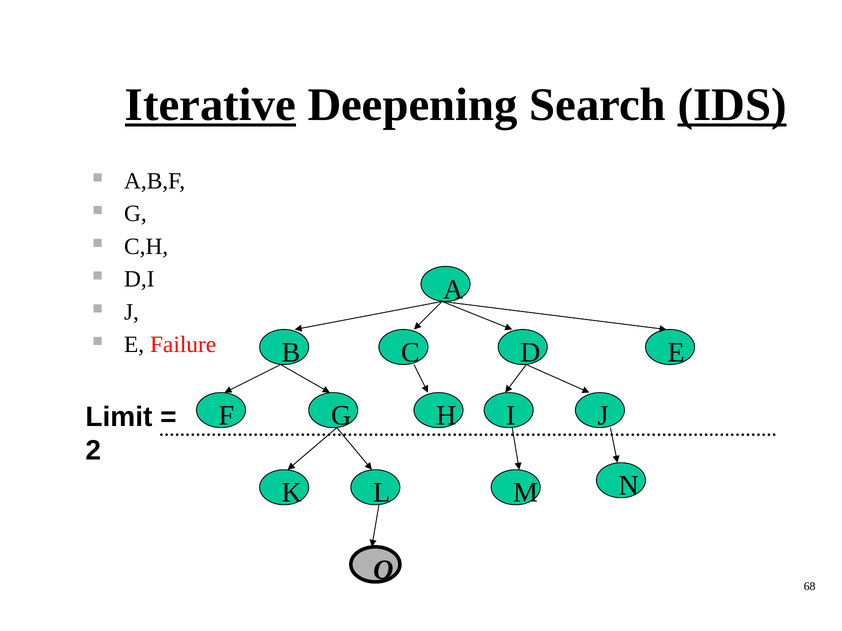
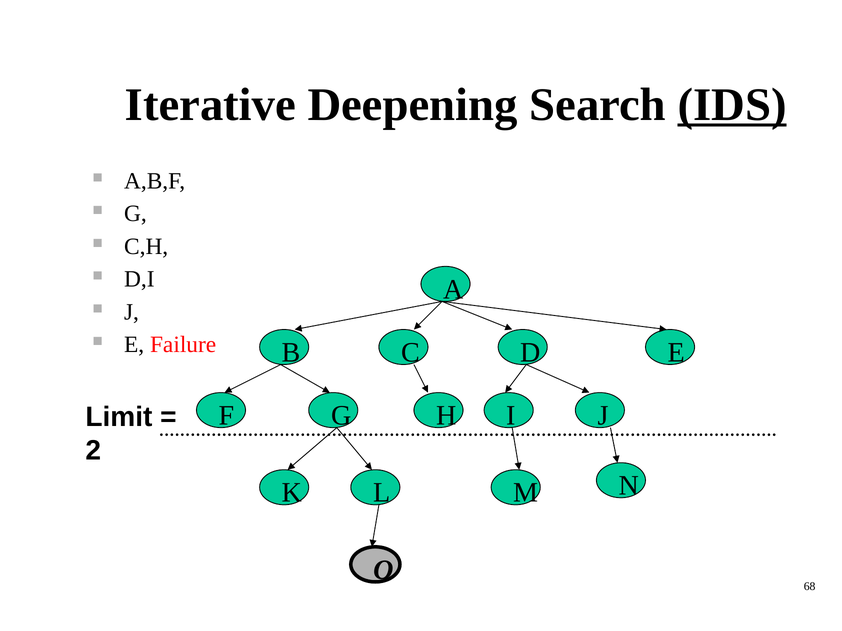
Iterative underline: present -> none
